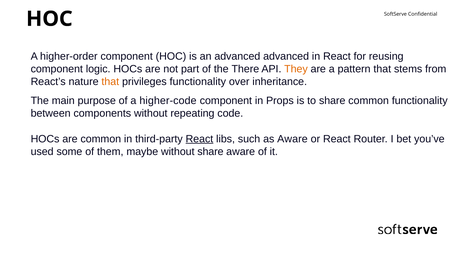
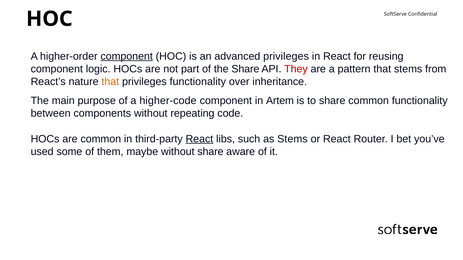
component at (127, 56) underline: none -> present
advanced advanced: advanced -> privileges
the There: There -> Share
They colour: orange -> red
Props: Props -> Artem
as Aware: Aware -> Stems
